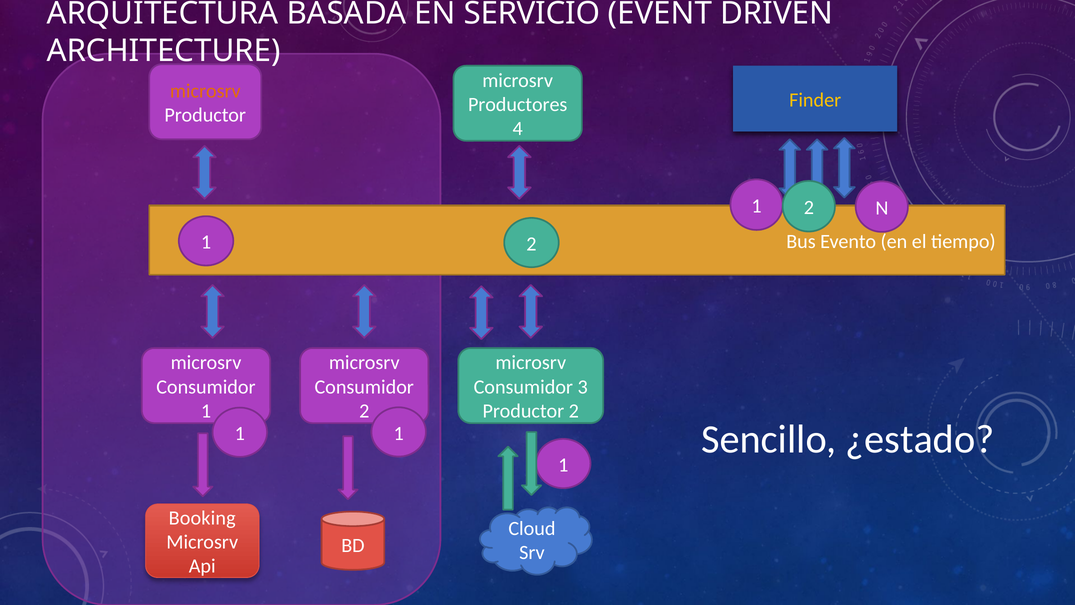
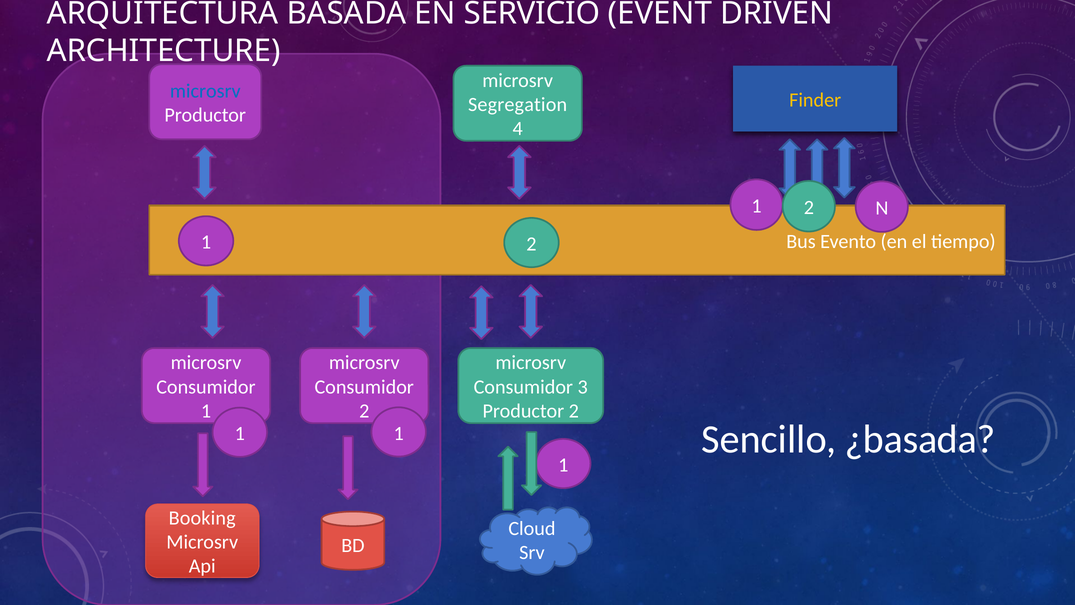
microsrv at (205, 91) colour: orange -> blue
Productores: Productores -> Segregation
¿estado: ¿estado -> ¿basada
